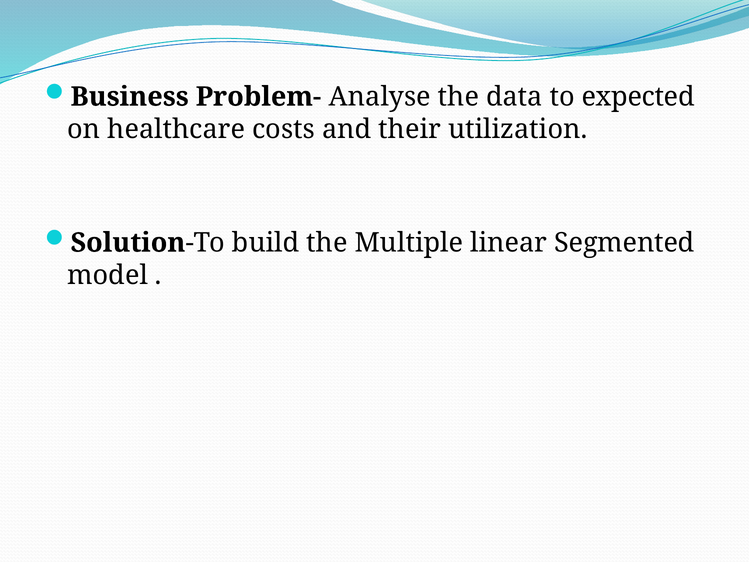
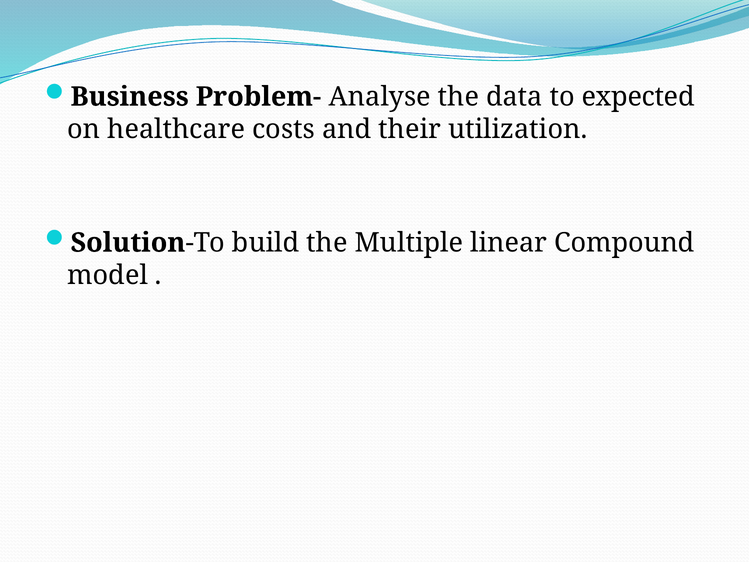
Segmented: Segmented -> Compound
